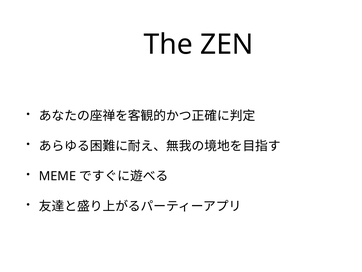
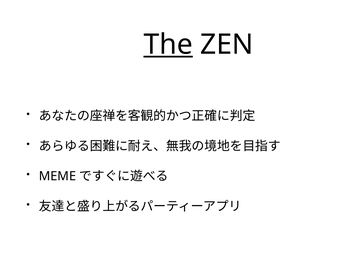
The underline: none -> present
